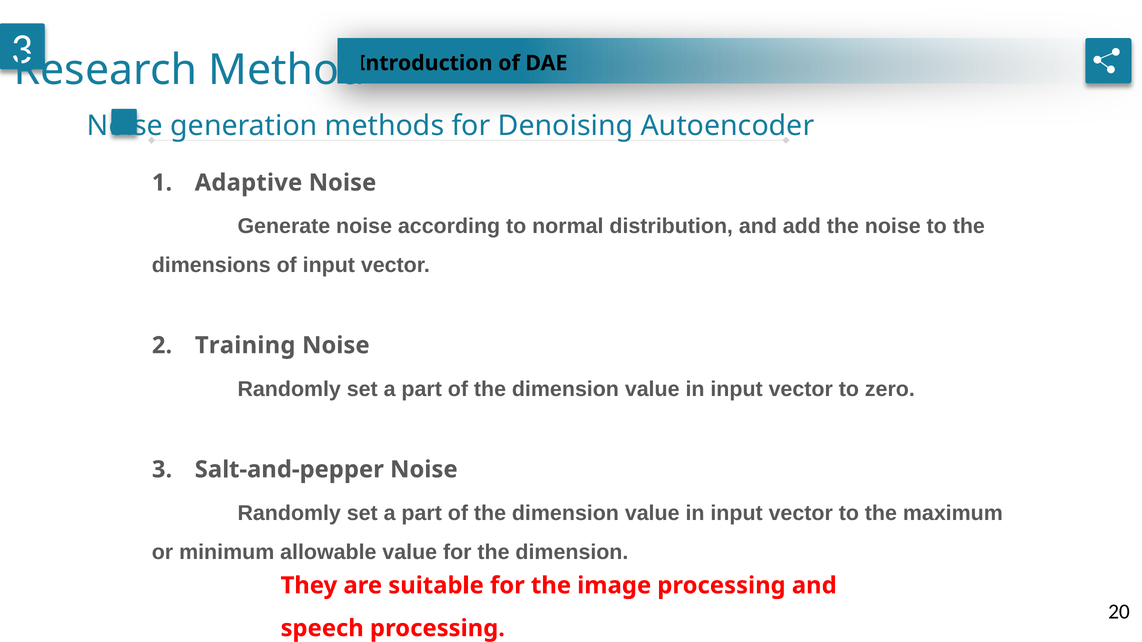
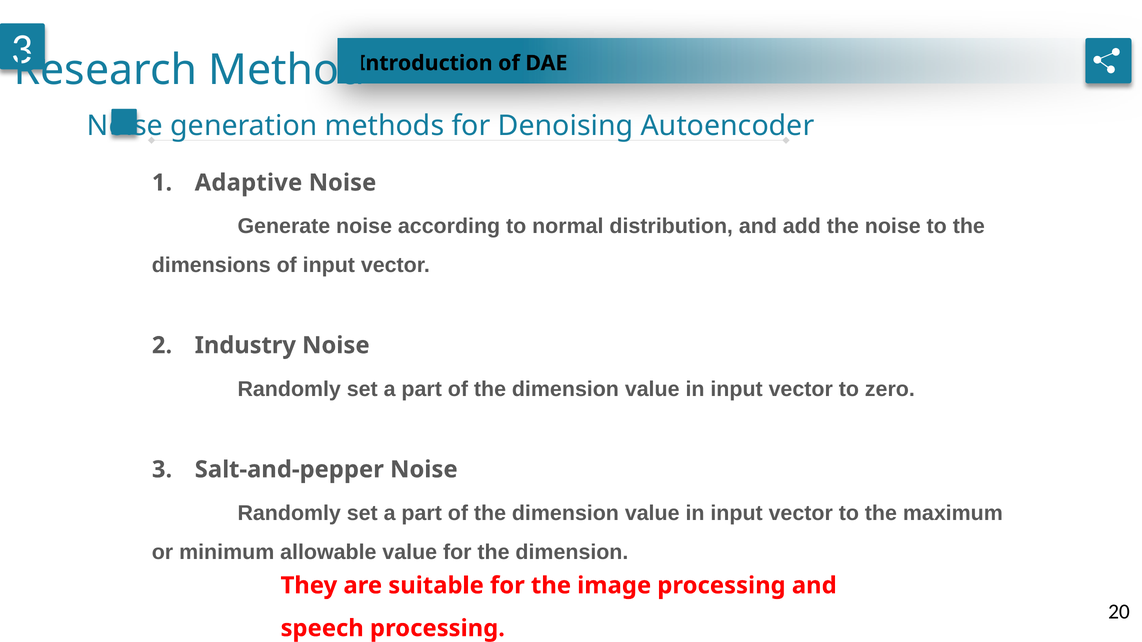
Training: Training -> Industry
